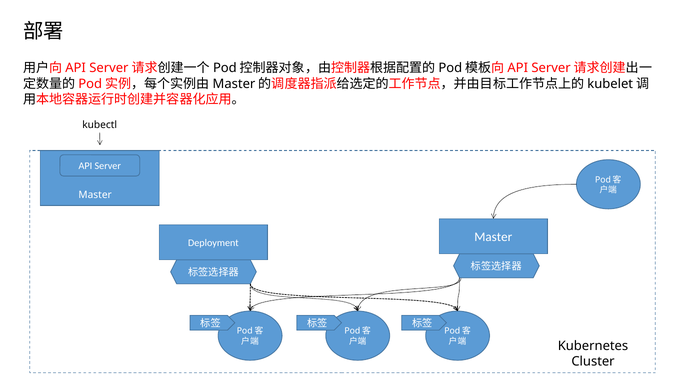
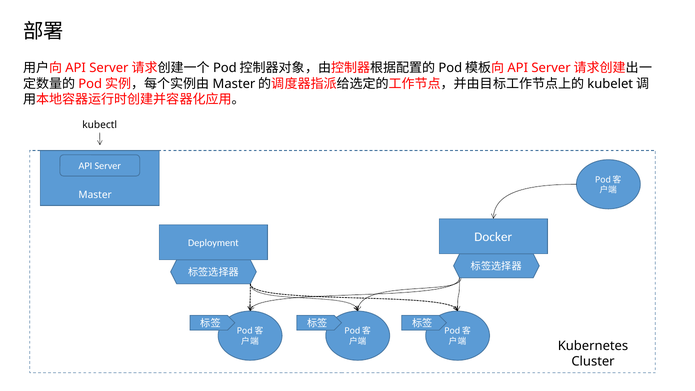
Deployment Master: Master -> Docker
